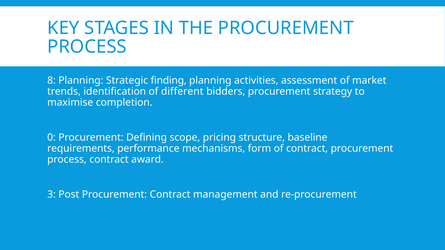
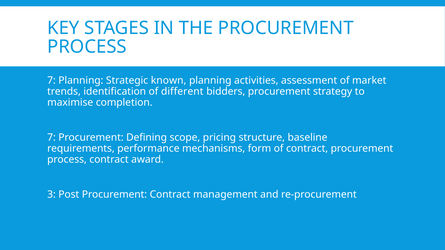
8 at (52, 81): 8 -> 7
finding: finding -> known
0 at (52, 138): 0 -> 7
